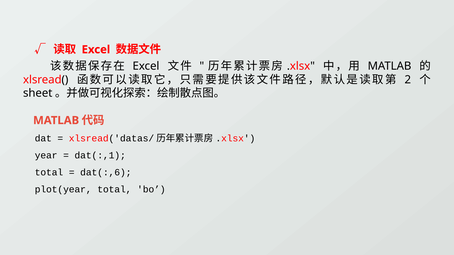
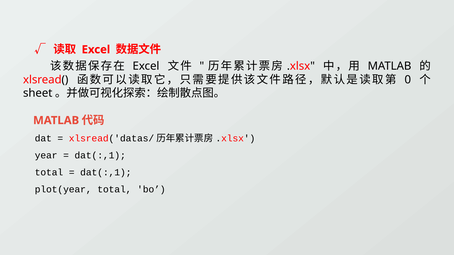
2: 2 -> 0
dat(:,6 at (106, 173): dat(:,6 -> dat(:,1
